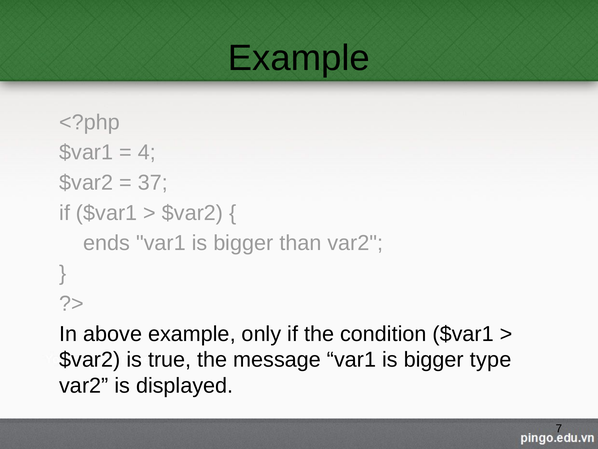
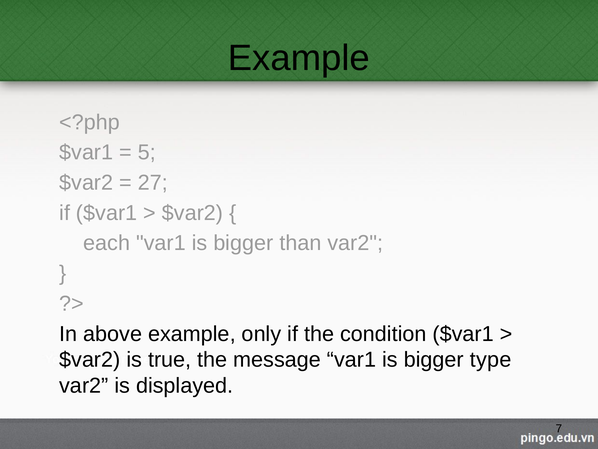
4: 4 -> 5
37: 37 -> 27
ends: ends -> each
